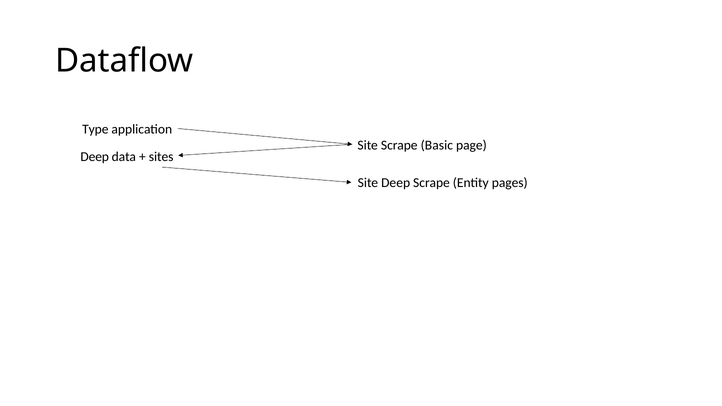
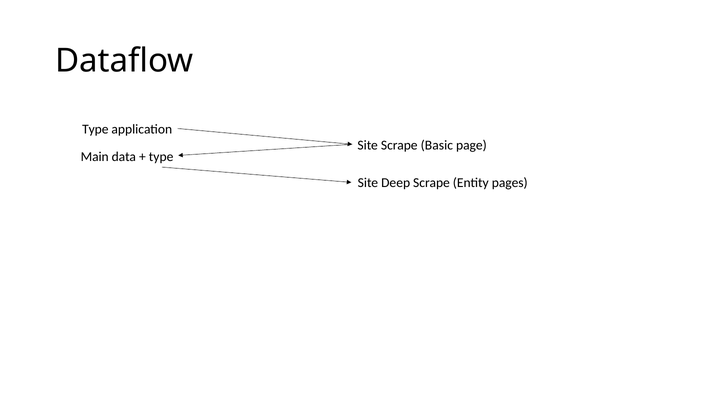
Deep at (95, 157): Deep -> Main
sites at (161, 157): sites -> type
